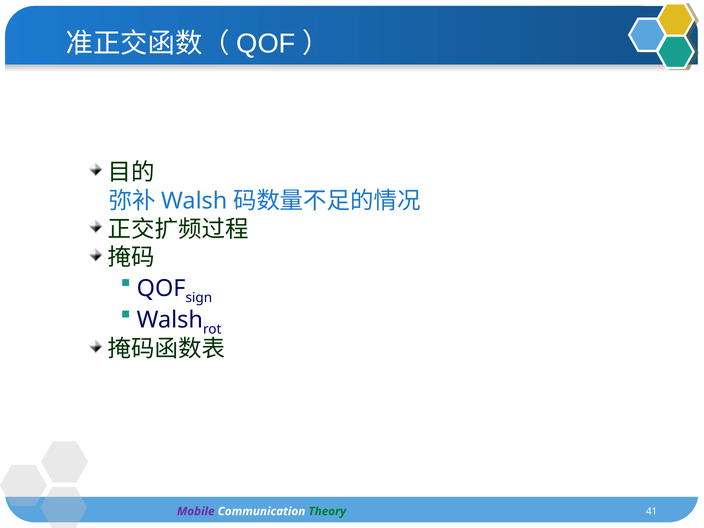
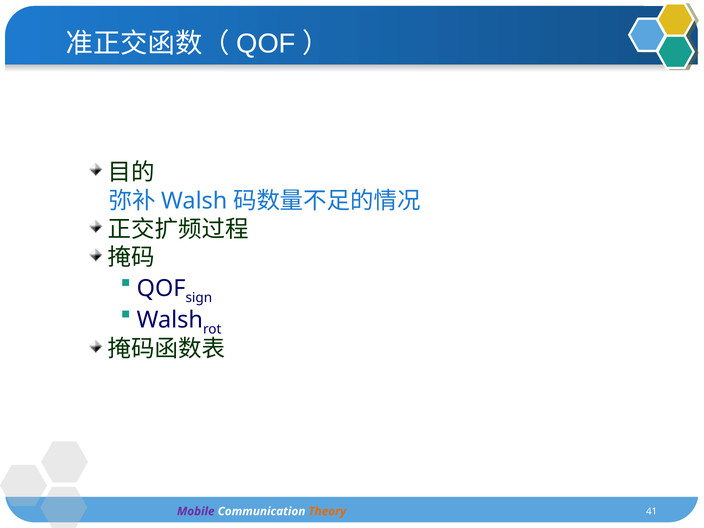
Theory colour: green -> orange
